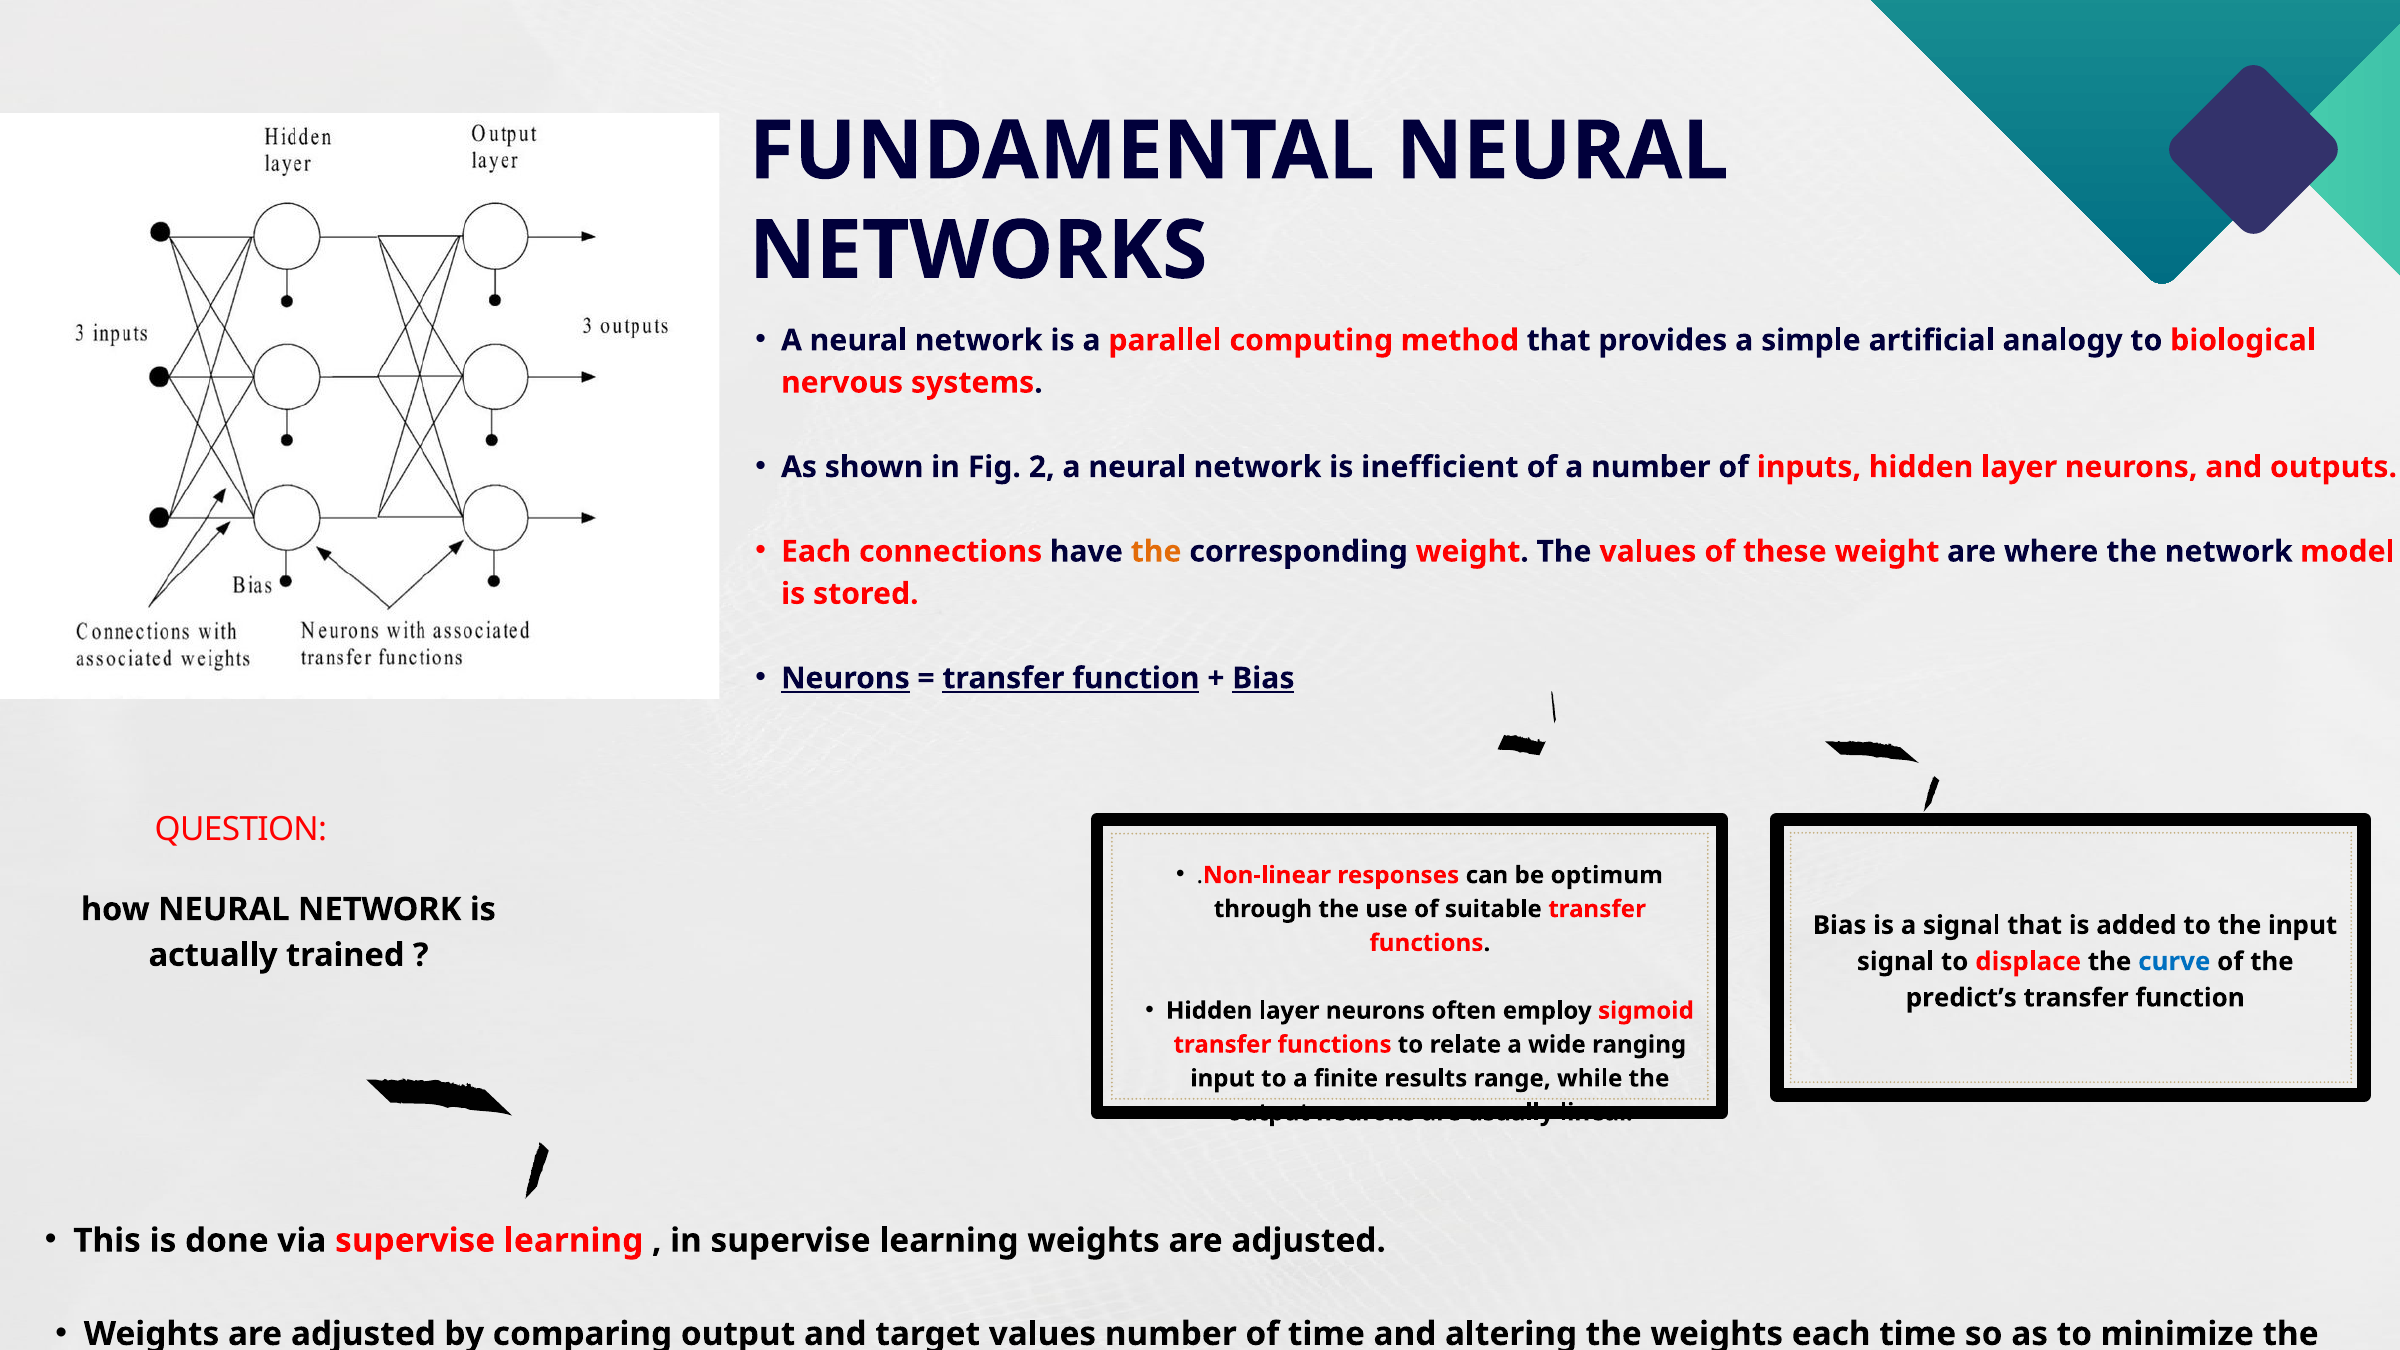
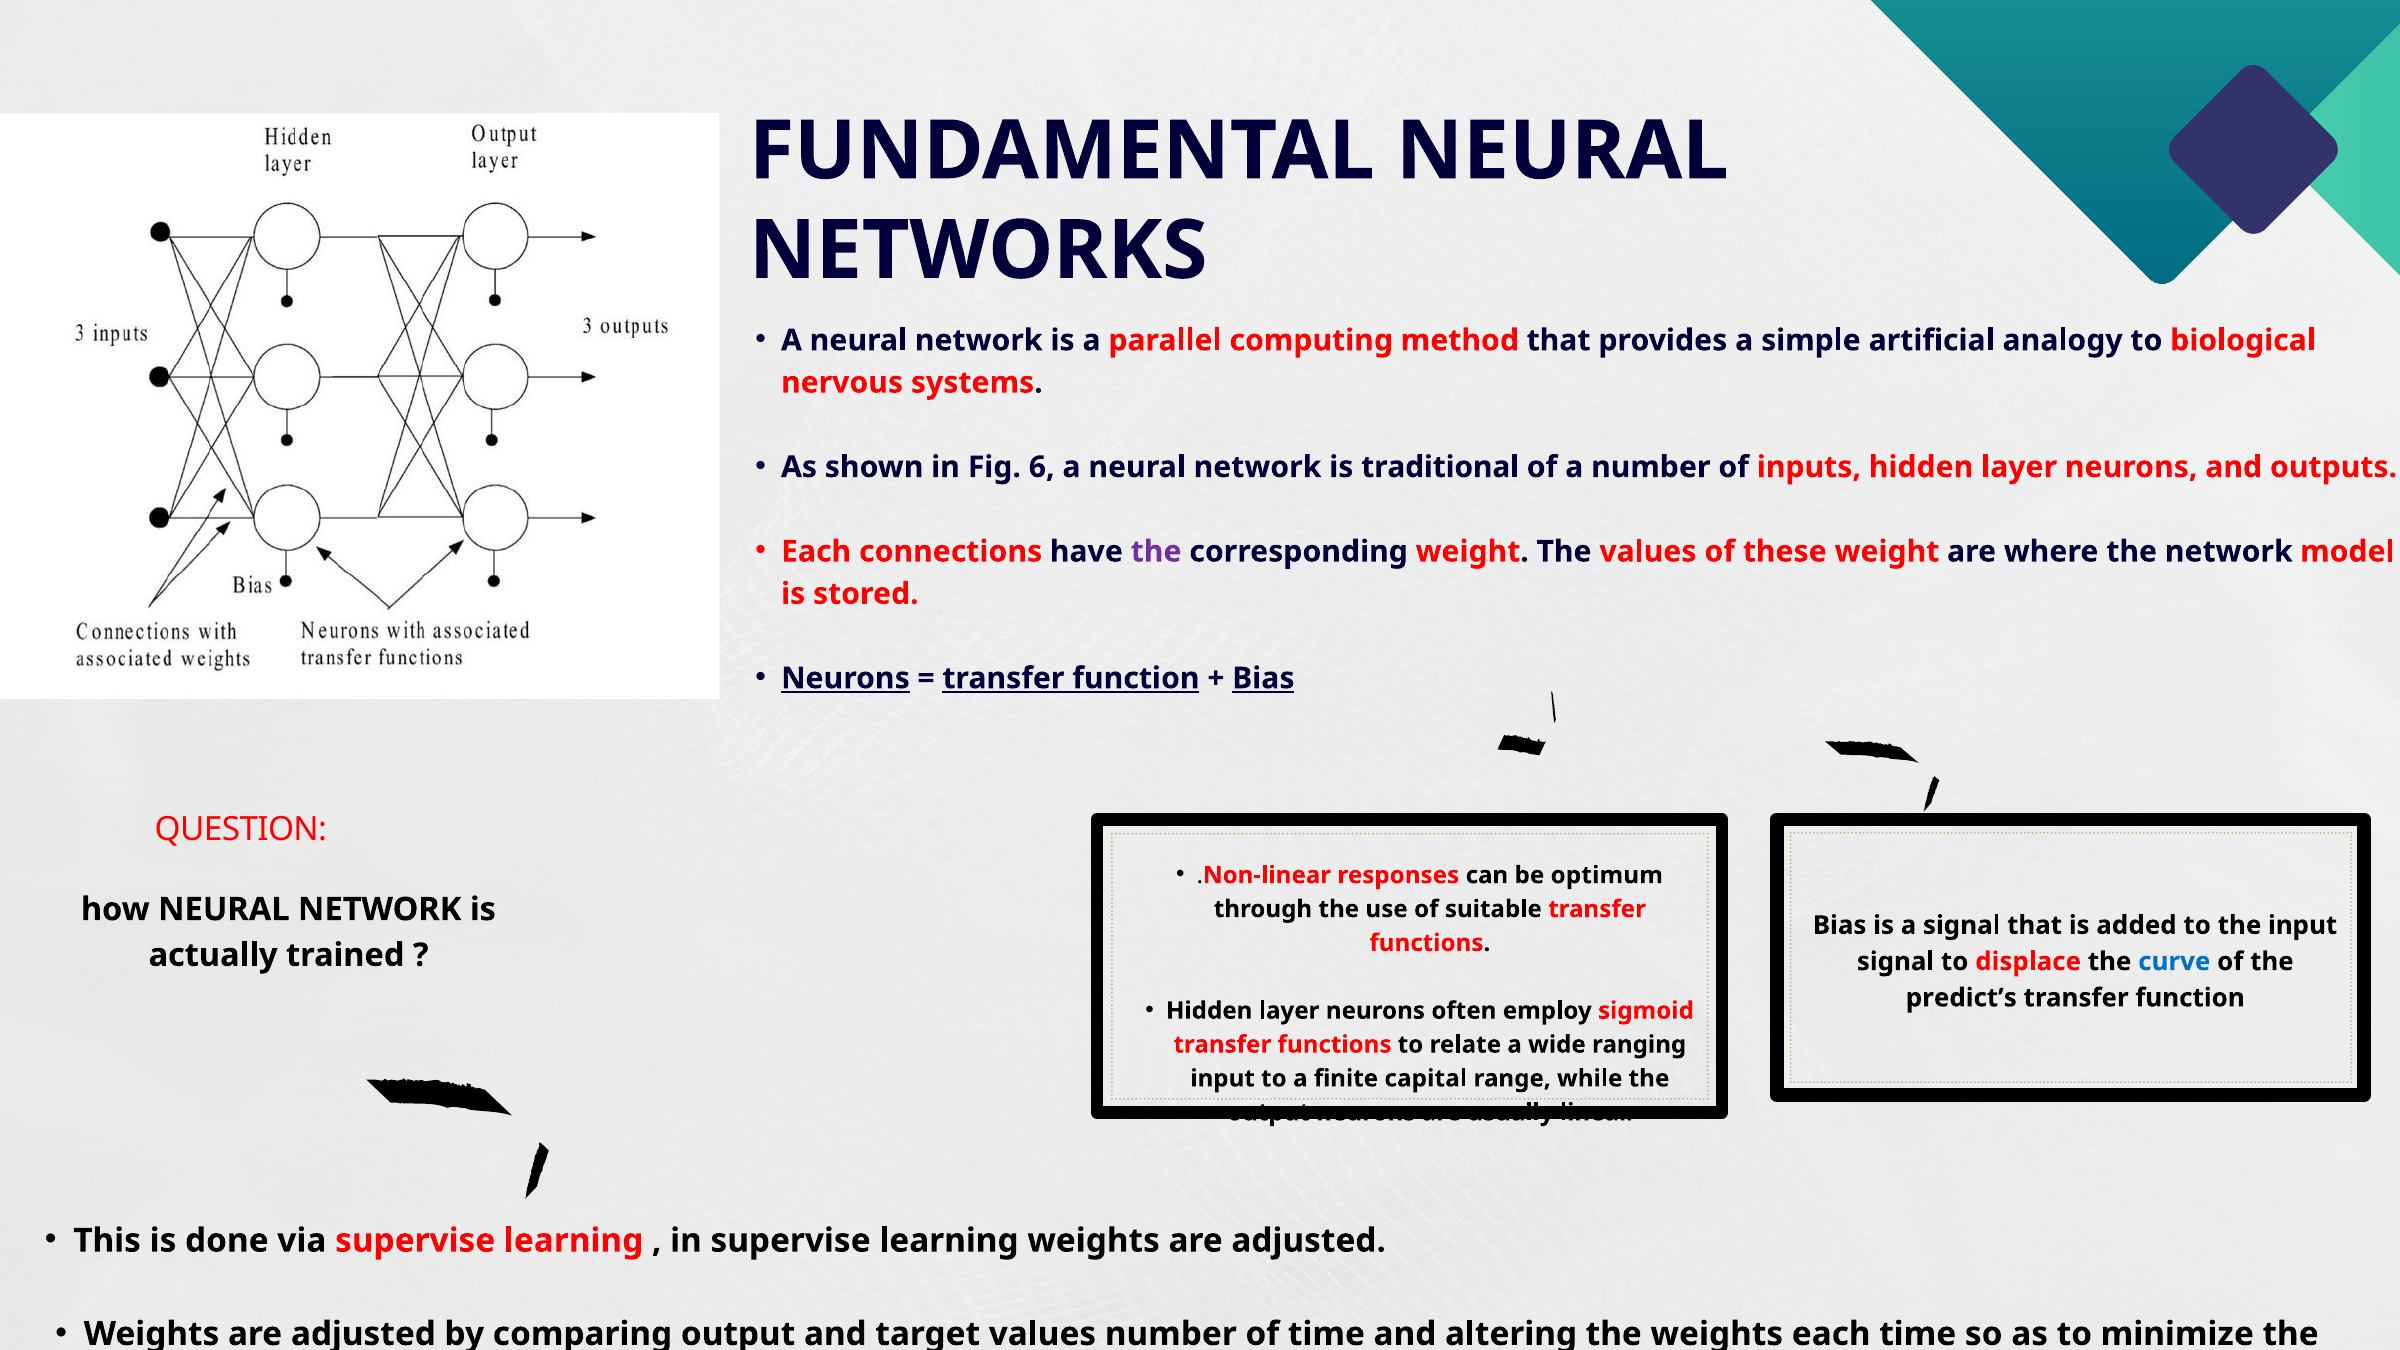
2: 2 -> 6
inefficient: inefficient -> traditional
the at (1156, 552) colour: orange -> purple
results: results -> capital
